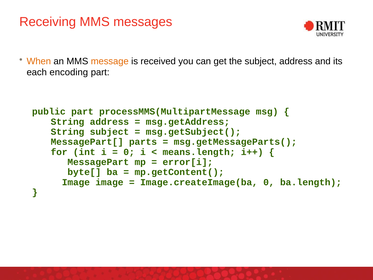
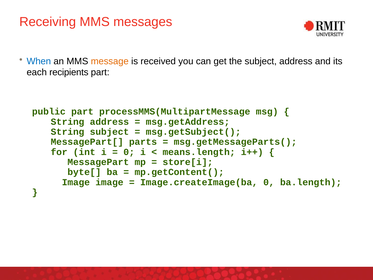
When colour: orange -> blue
encoding: encoding -> recipients
error[i: error[i -> store[i
